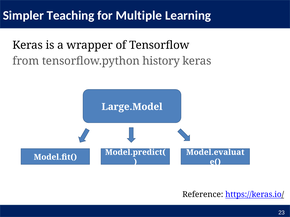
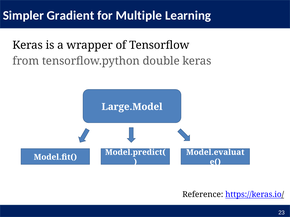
Teaching: Teaching -> Gradient
history: history -> double
